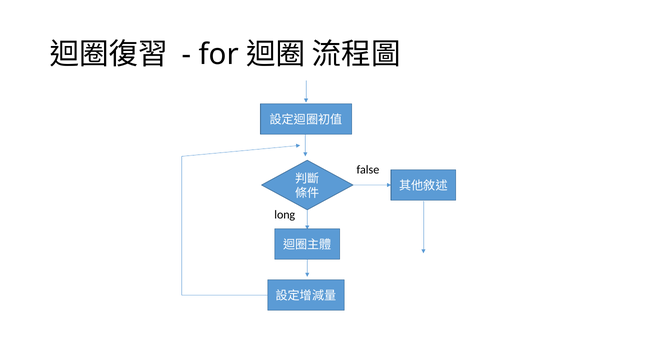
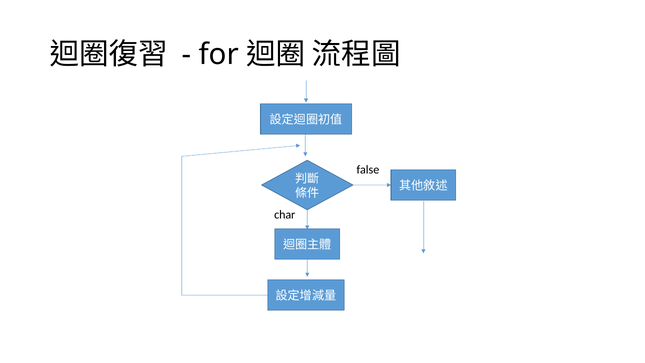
long: long -> char
